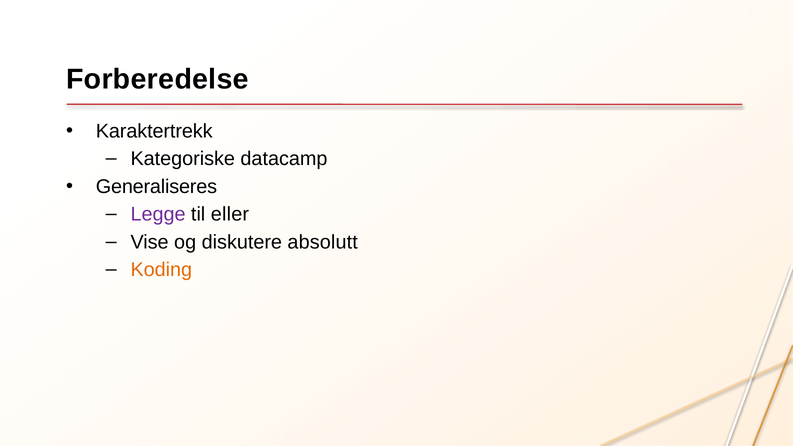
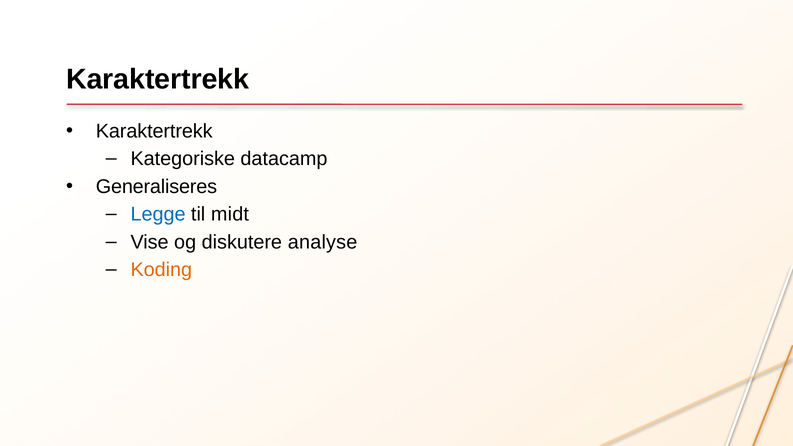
Forberedelse at (157, 79): Forberedelse -> Karaktertrekk
Legge colour: purple -> blue
eller: eller -> midt
absolutt: absolutt -> analyse
